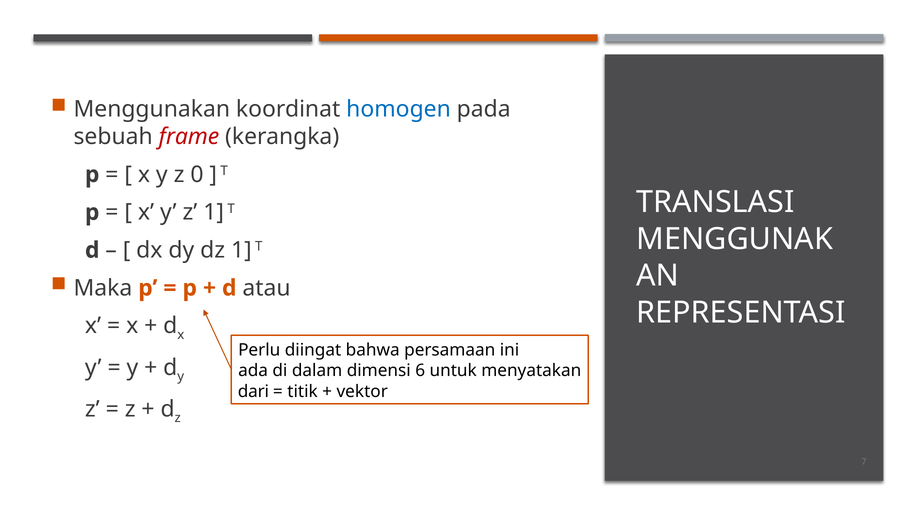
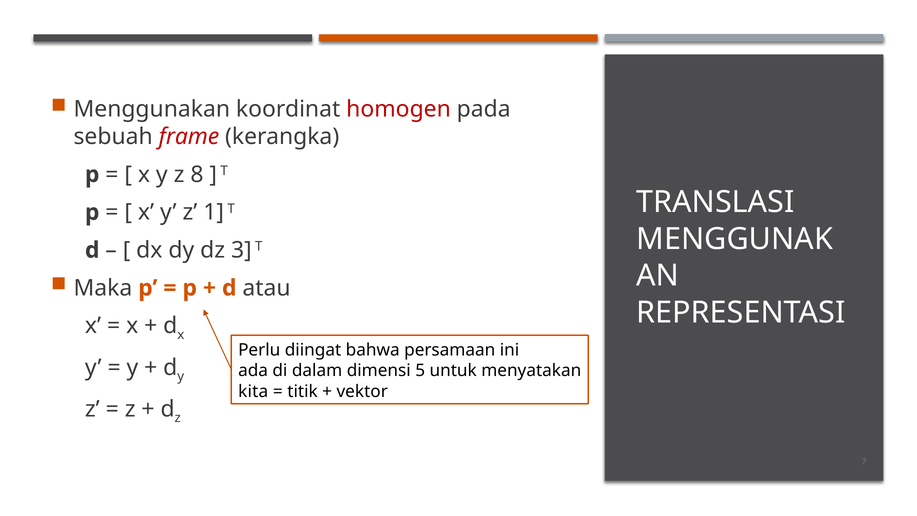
homogen colour: blue -> red
0: 0 -> 8
dz 1: 1 -> 3
6: 6 -> 5
dari: dari -> kita
